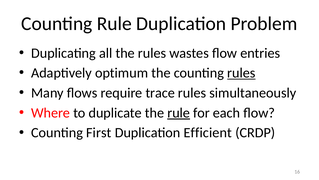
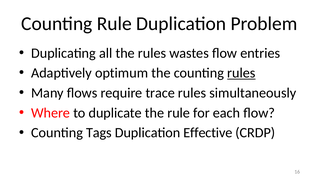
rule at (179, 113) underline: present -> none
First: First -> Tags
Efficient: Efficient -> Effective
